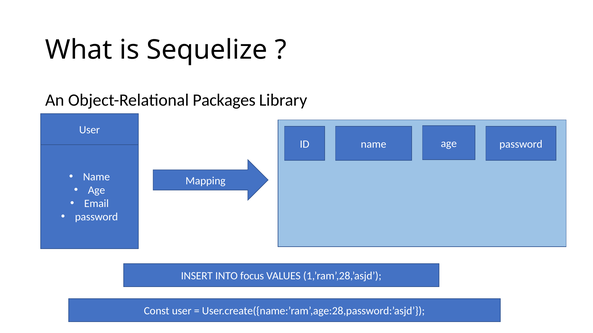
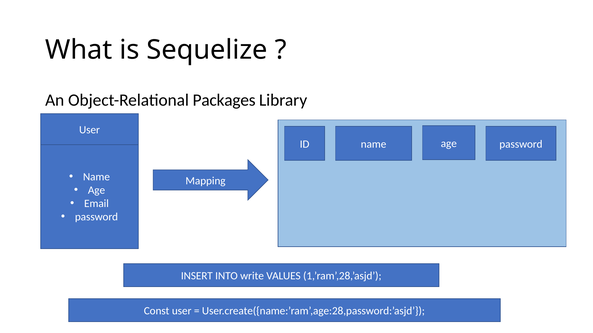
focus: focus -> write
